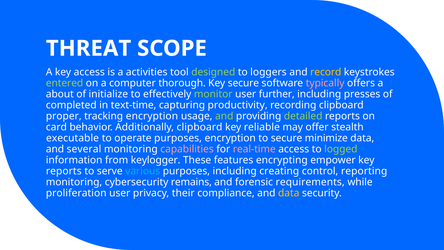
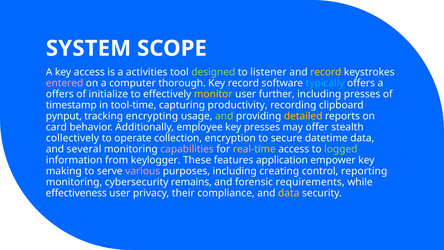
THREAT: THREAT -> SYSTEM
loggers: loggers -> listener
entered colour: light green -> pink
Key secure: secure -> record
typically colour: pink -> light blue
about at (60, 94): about -> offers
monitor colour: light green -> yellow
completed: completed -> timestamp
text-time: text-time -> tool-time
proper: proper -> pynput
tracking encryption: encryption -> encrypting
detailed colour: light green -> yellow
Additionally clipboard: clipboard -> employee
key reliable: reliable -> presses
executable: executable -> collectively
operate purposes: purposes -> collection
minimize: minimize -> datetime
real-time colour: pink -> yellow
encrypting: encrypting -> application
reports at (64, 171): reports -> making
various colour: light blue -> pink
proliferation: proliferation -> effectiveness
